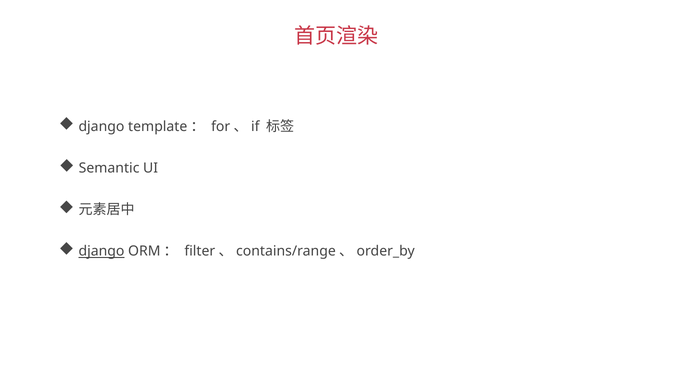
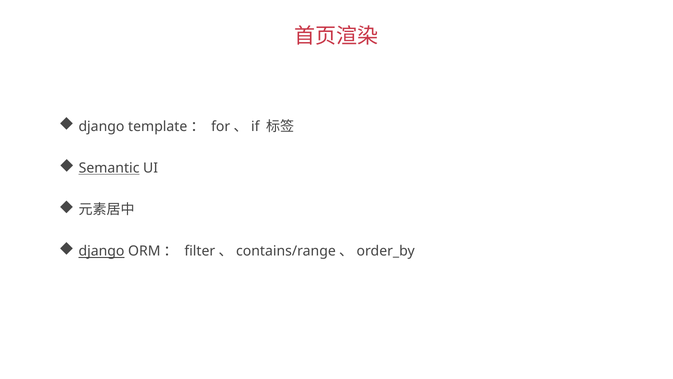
Semantic underline: none -> present
